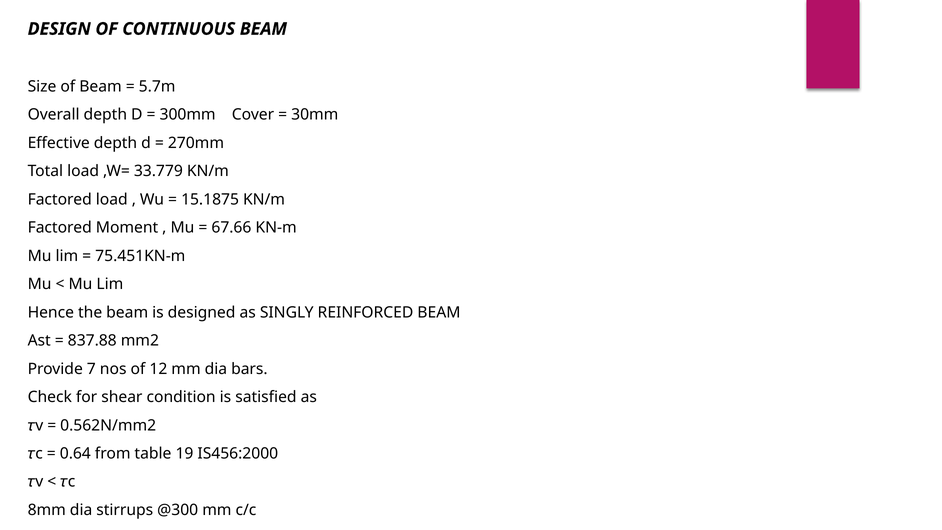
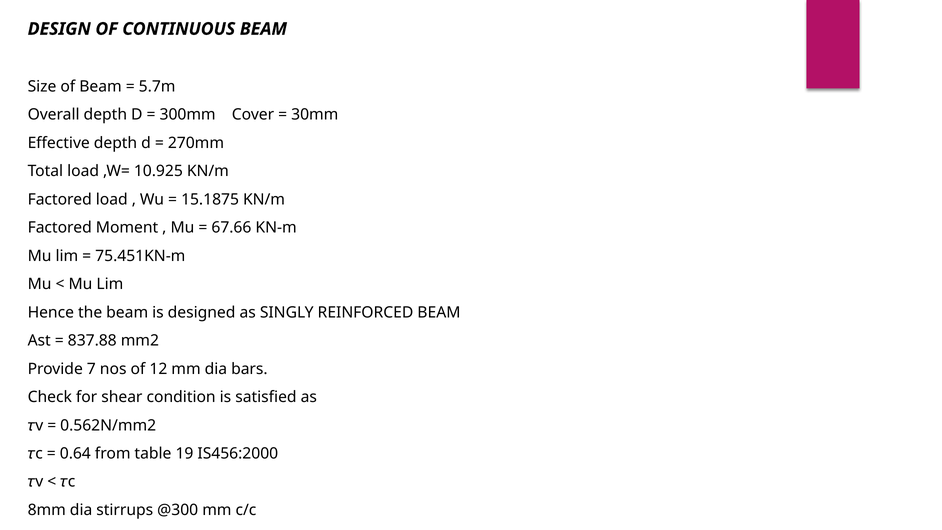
33.779: 33.779 -> 10.925
